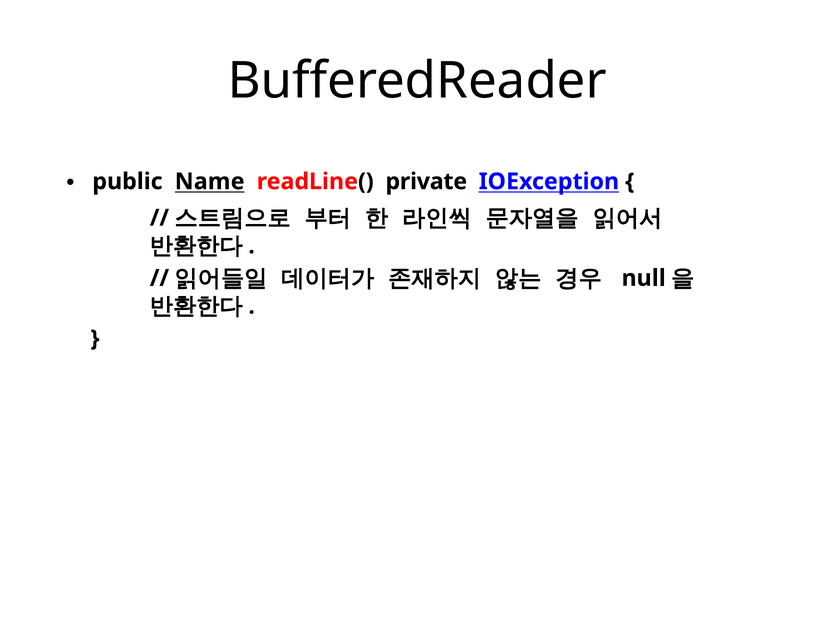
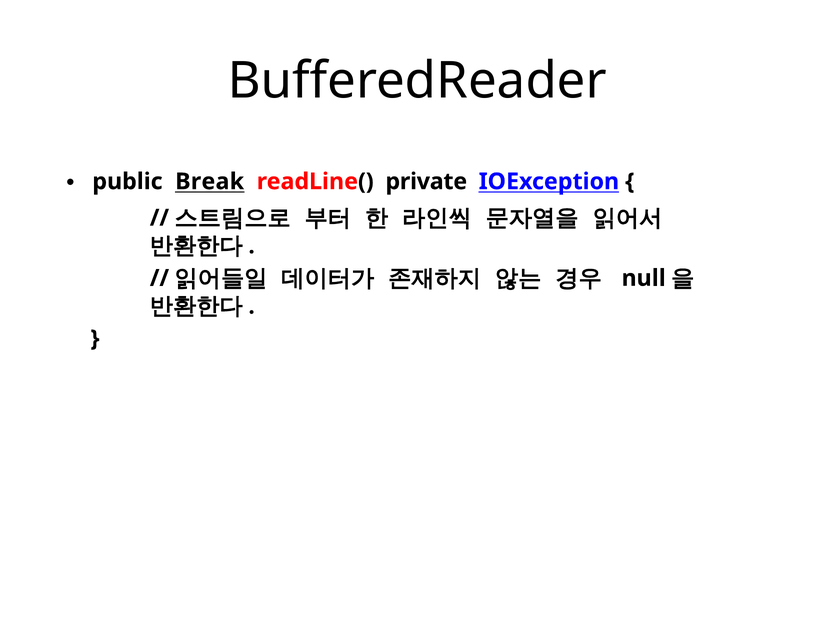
Name: Name -> Break
